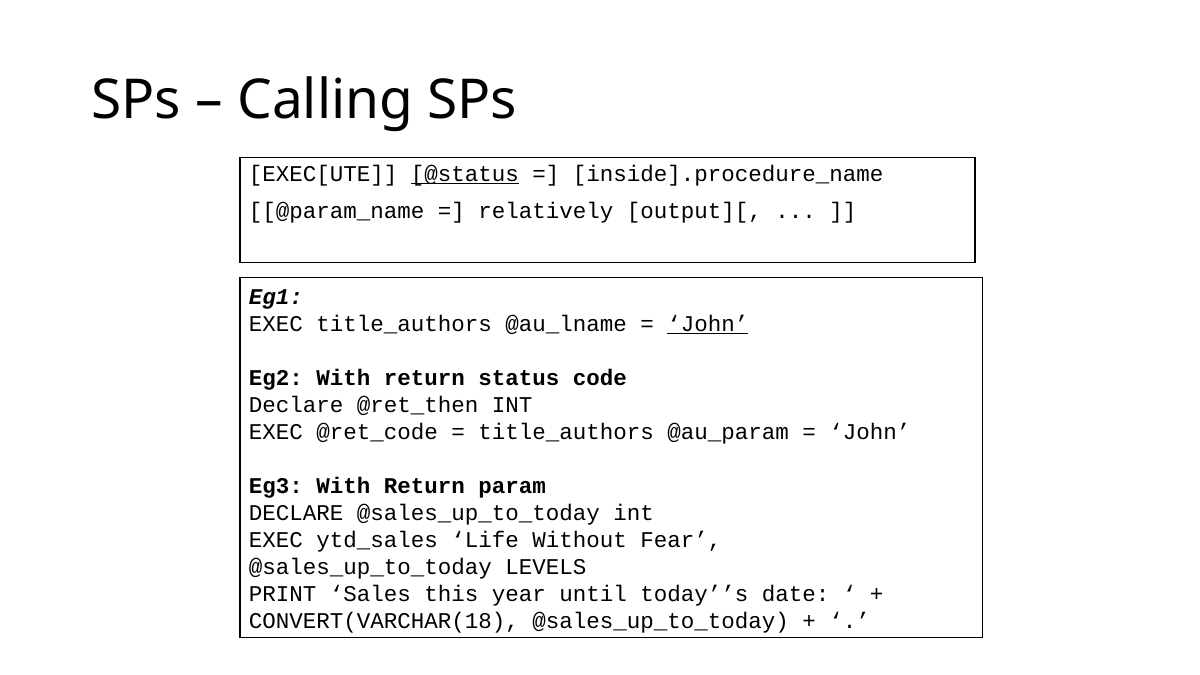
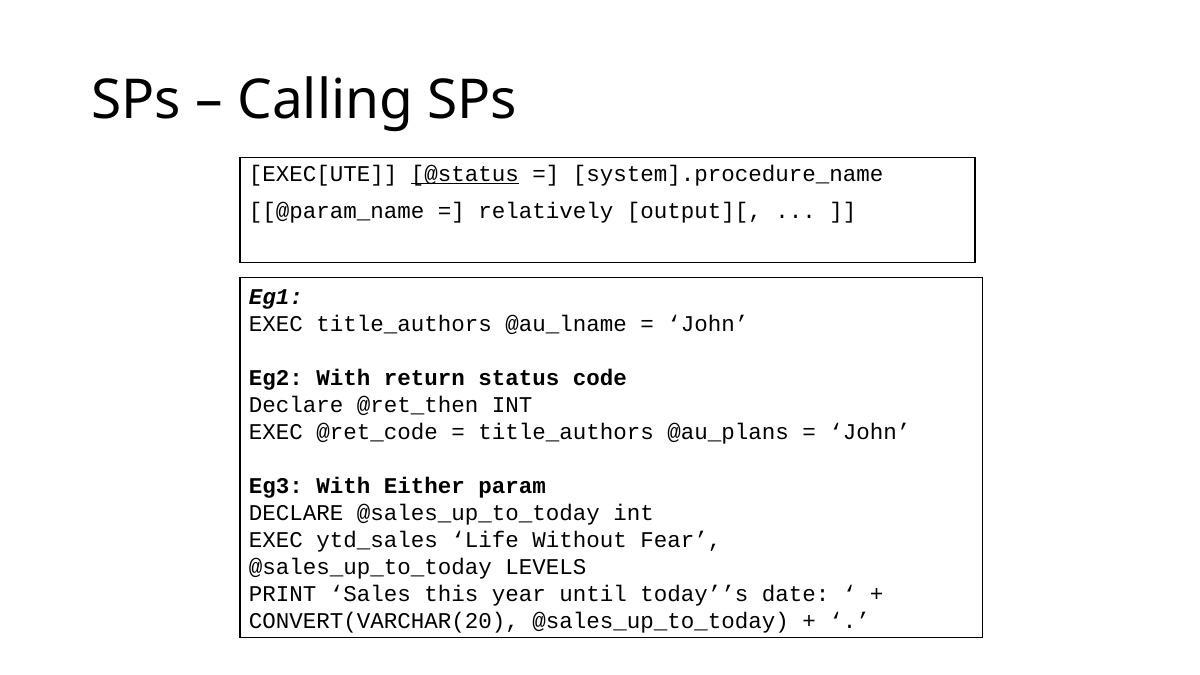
inside].procedure_name: inside].procedure_name -> system].procedure_name
John at (708, 324) underline: present -> none
@au_param: @au_param -> @au_plans
Eg3 With Return: Return -> Either
CONVERT(VARCHAR(18: CONVERT(VARCHAR(18 -> CONVERT(VARCHAR(20
